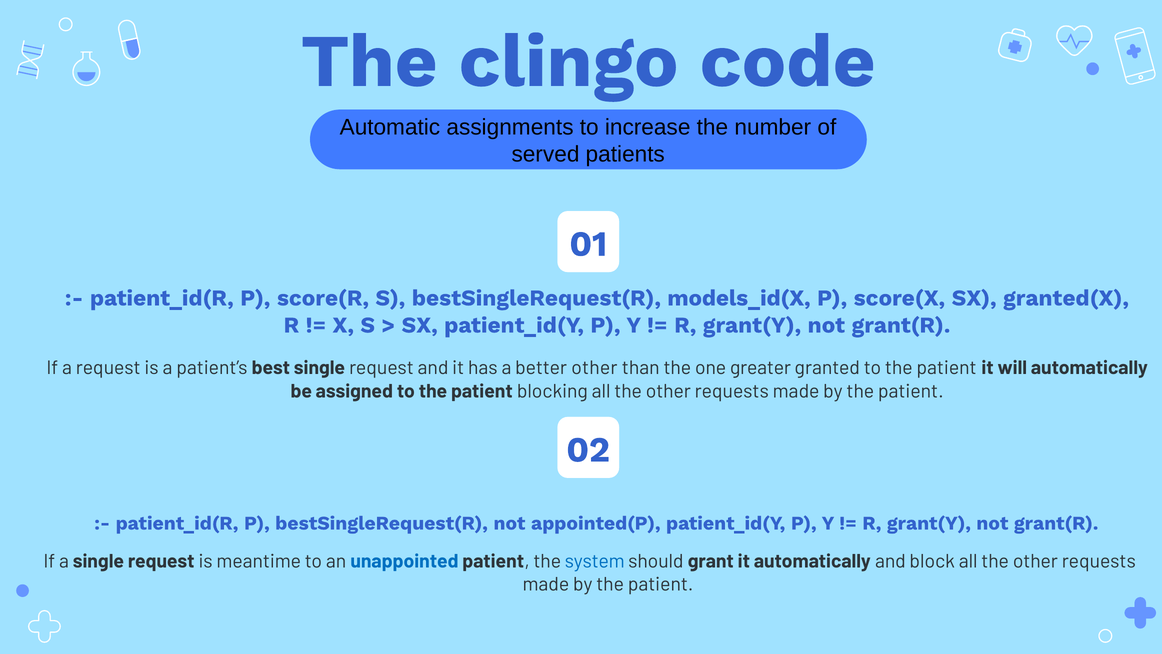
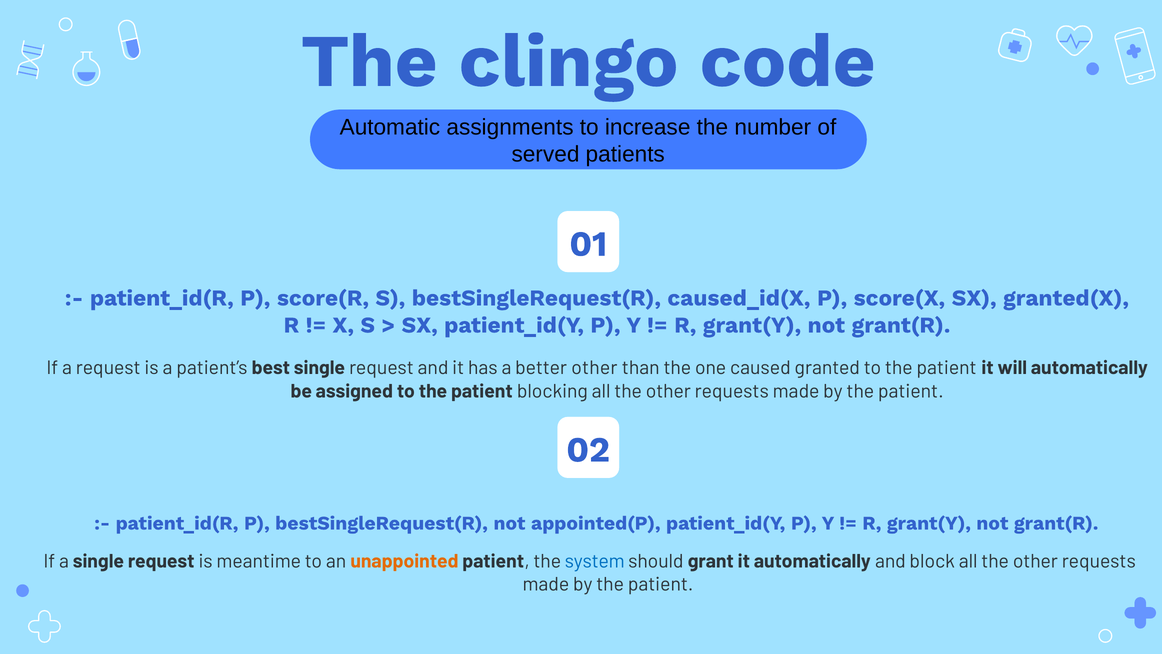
models_id(X: models_id(X -> caused_id(X
greater: greater -> caused
unappointed colour: blue -> orange
